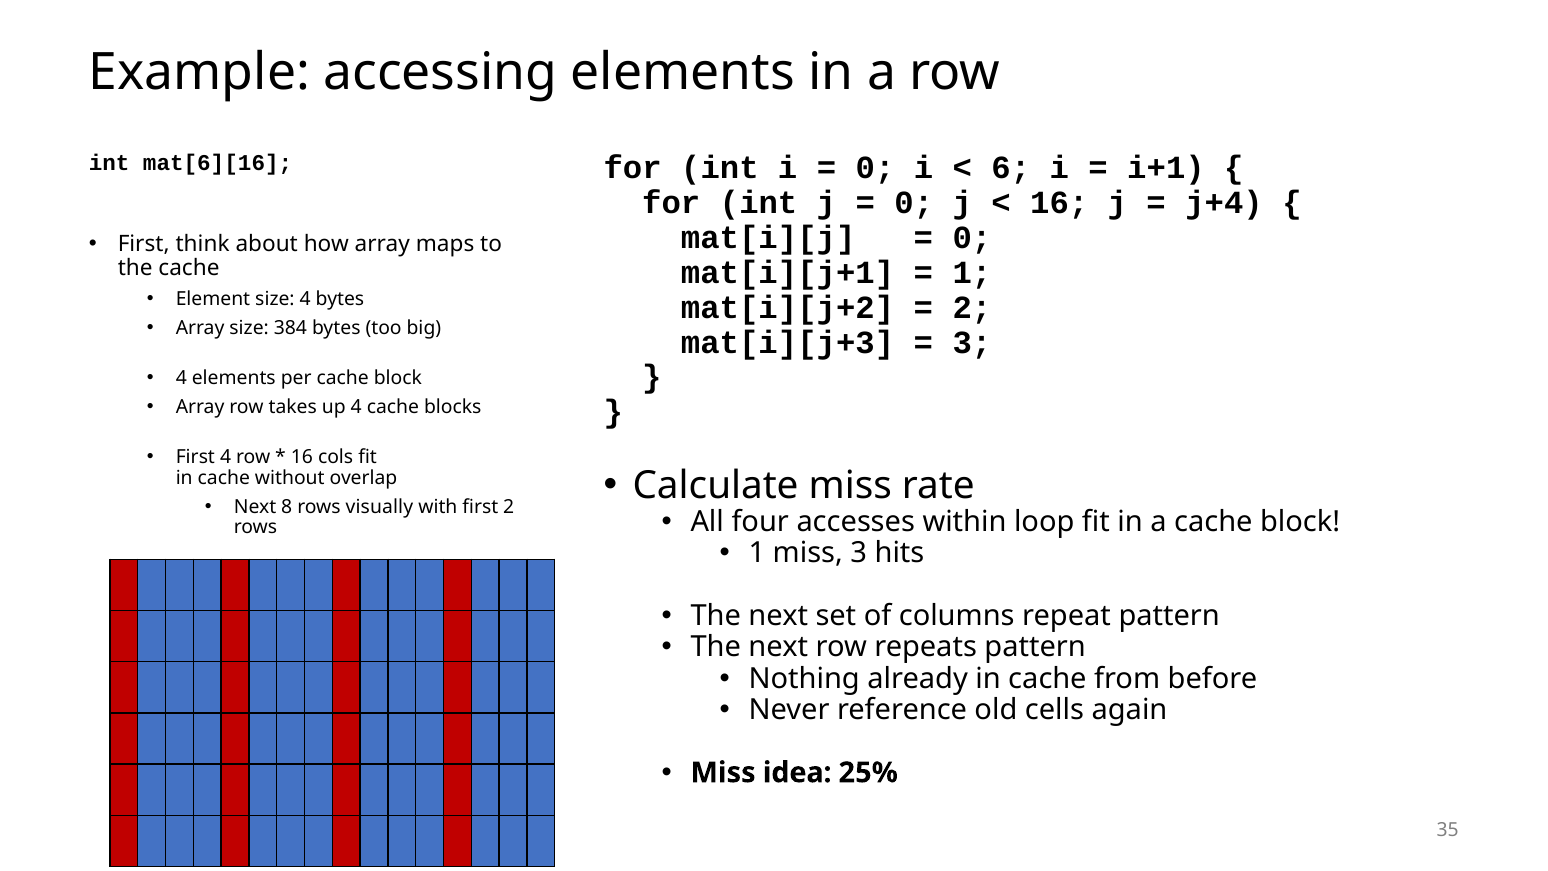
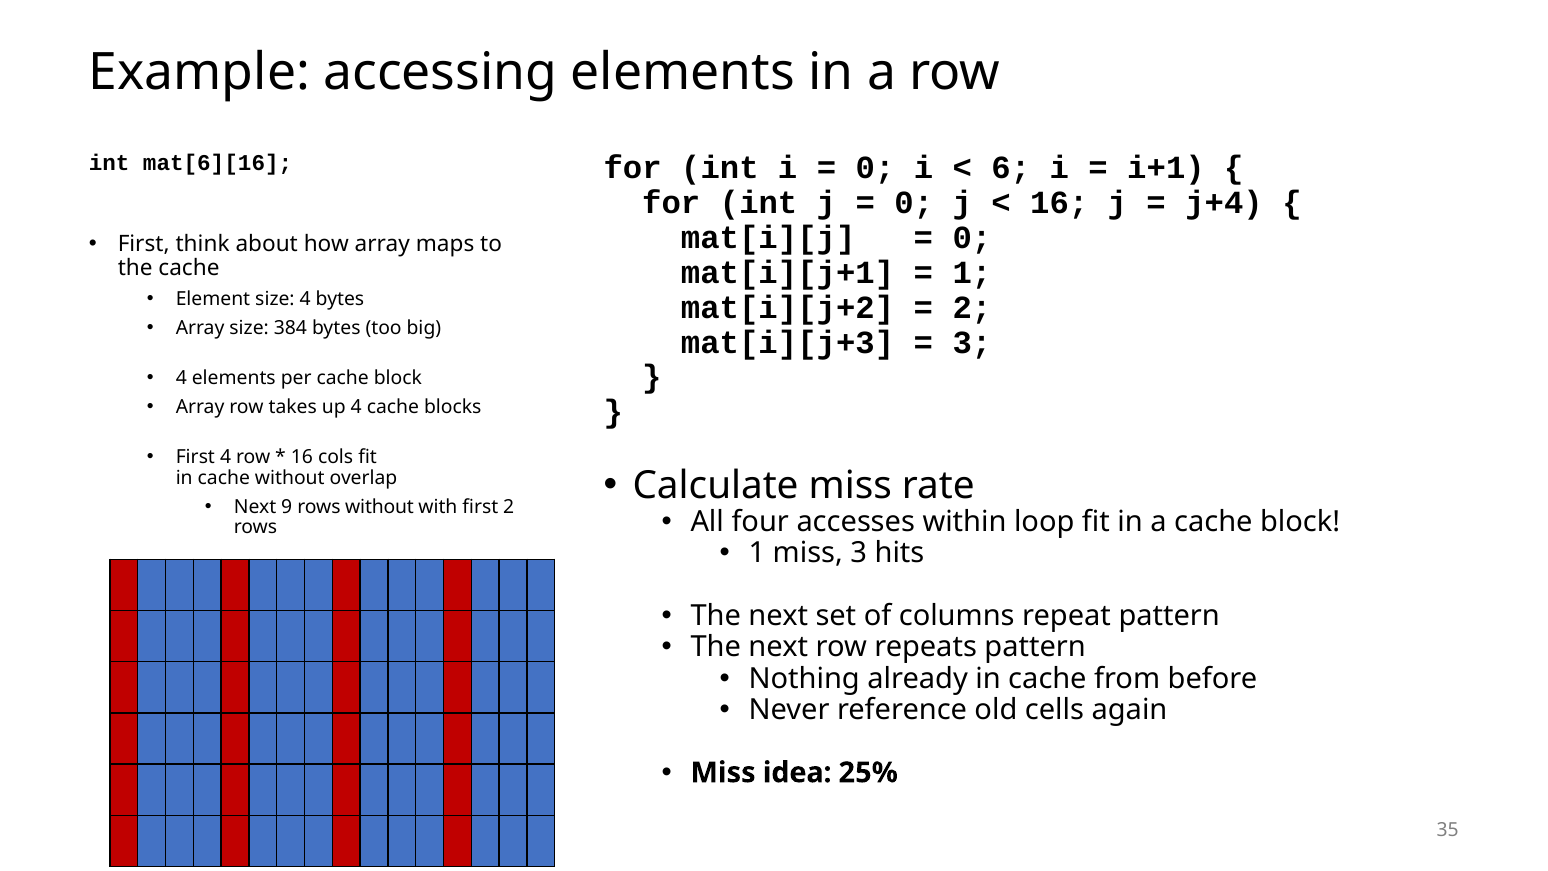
8: 8 -> 9
rows visually: visually -> without
